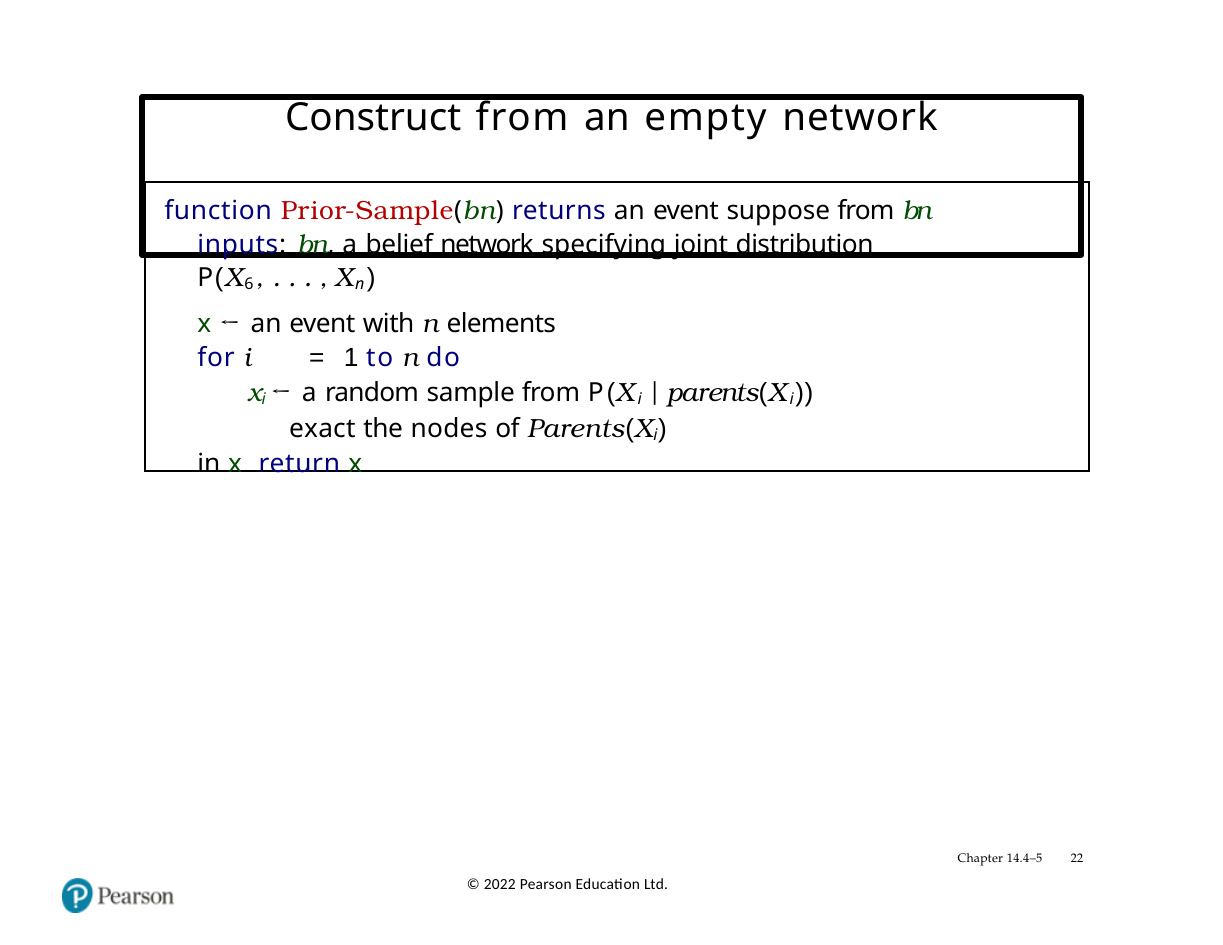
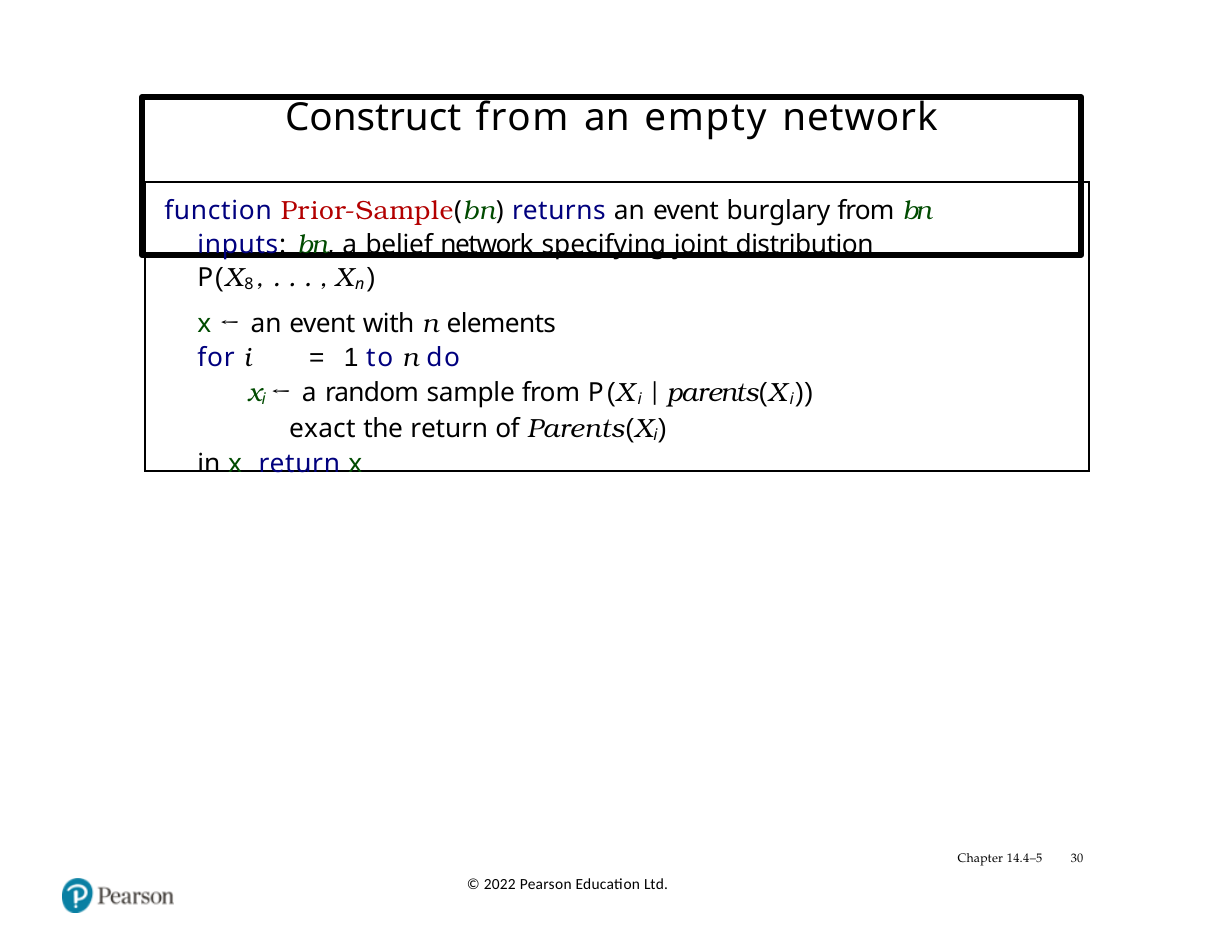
suppose: suppose -> burglary
6: 6 -> 8
the nodes: nodes -> return
22: 22 -> 30
